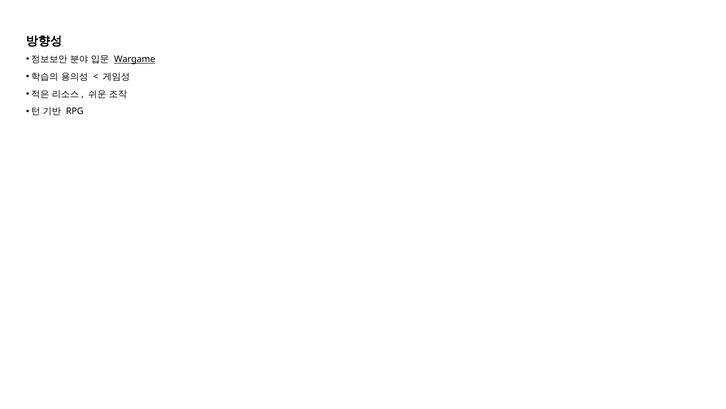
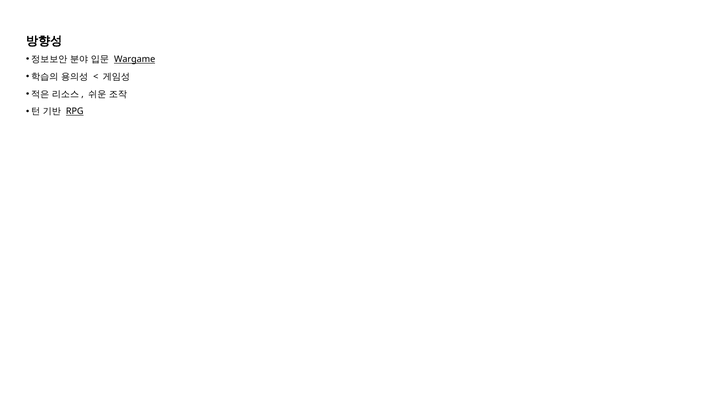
RPG underline: none -> present
